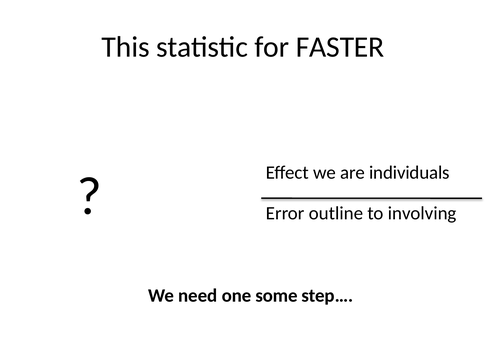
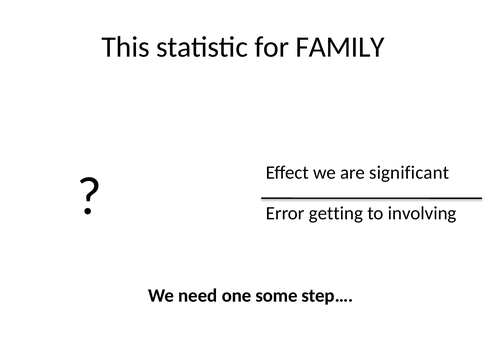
FASTER: FASTER -> FAMILY
individuals: individuals -> significant
outline: outline -> getting
